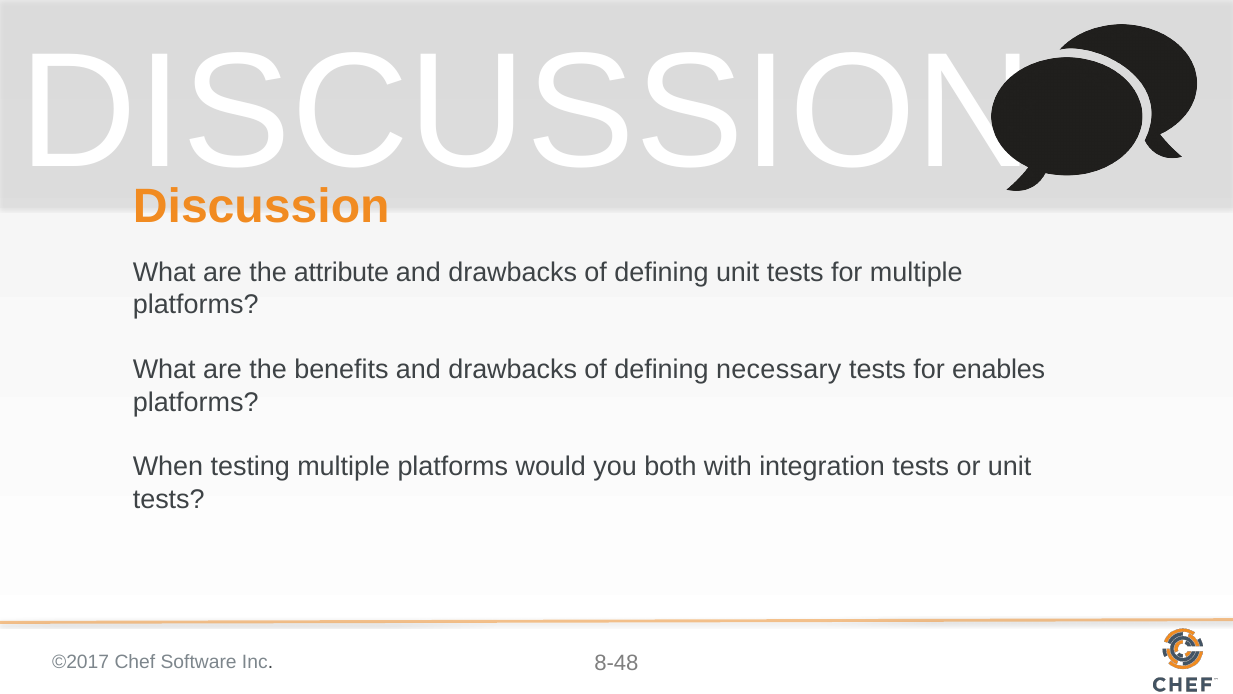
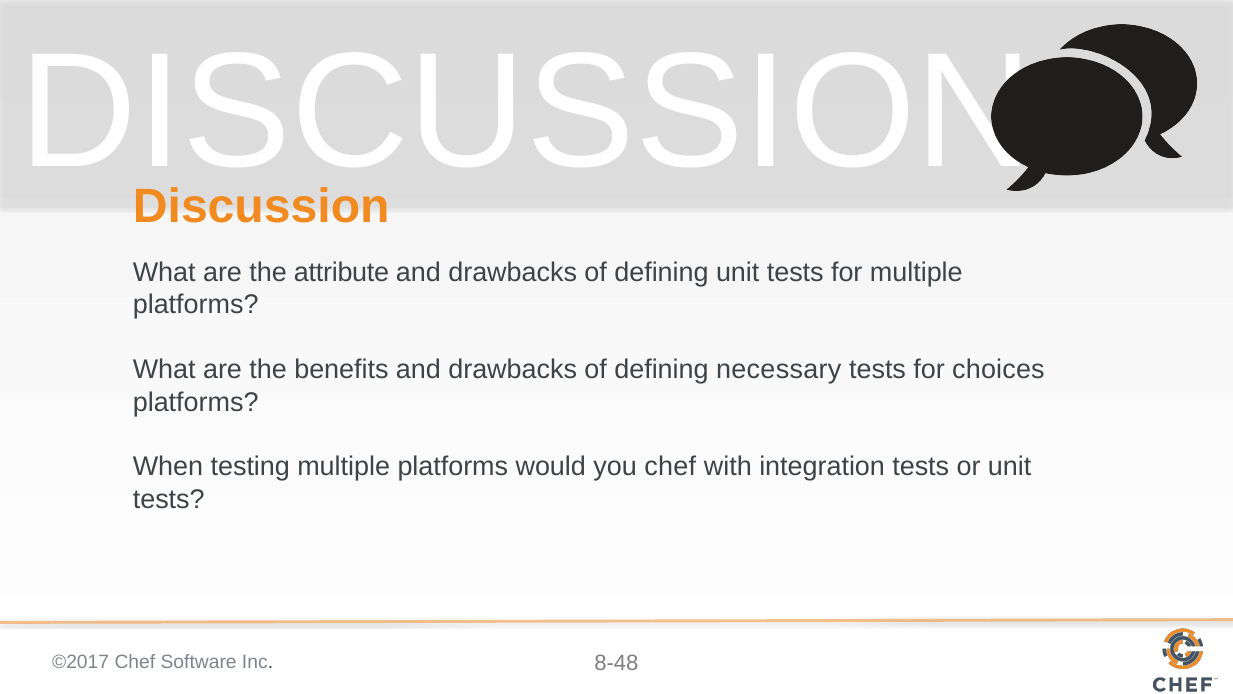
enables: enables -> choices
you both: both -> chef
